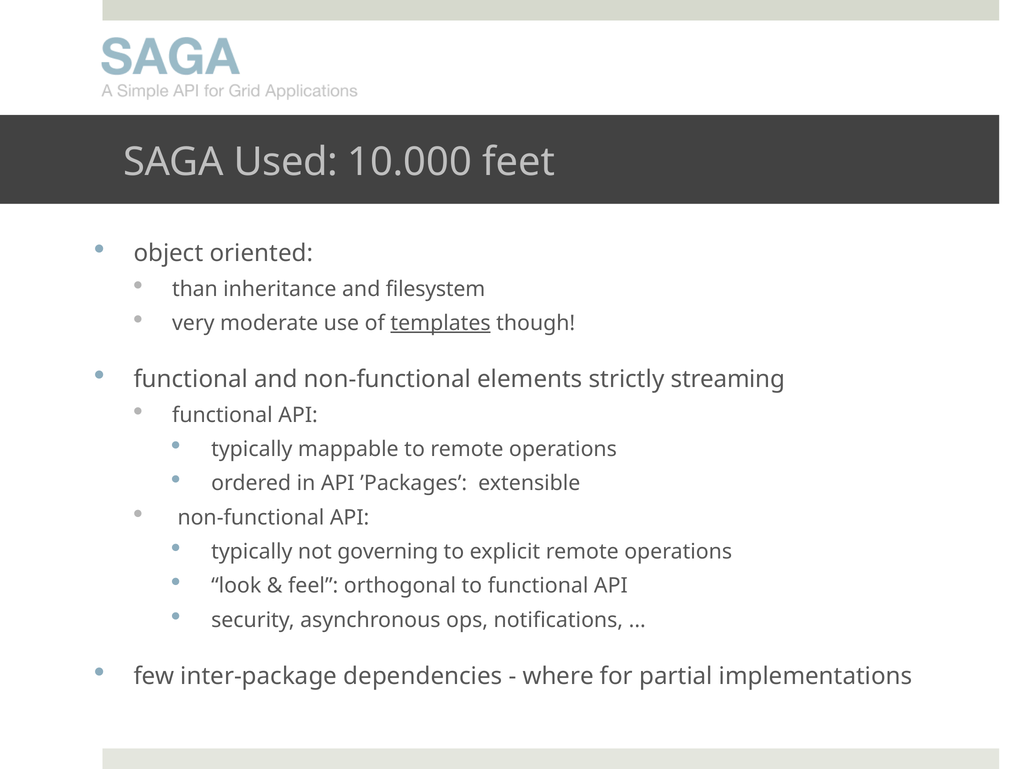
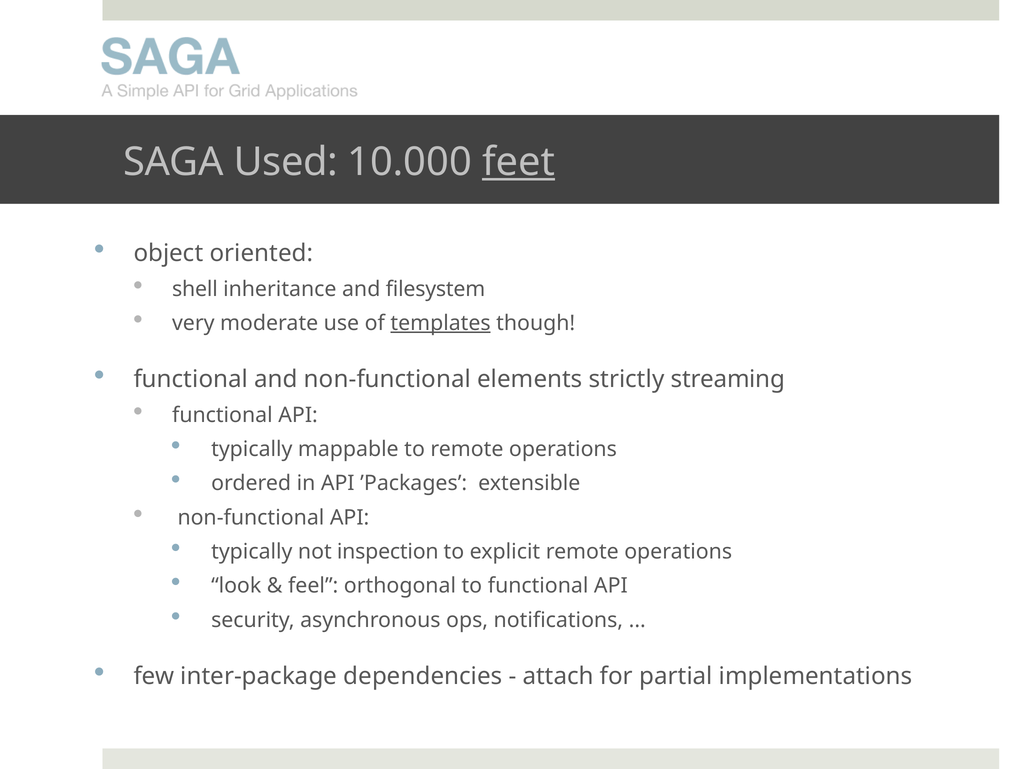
feet underline: none -> present
than: than -> shell
governing: governing -> inspection
where: where -> attach
